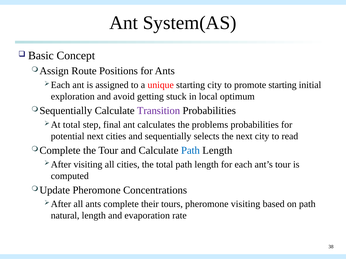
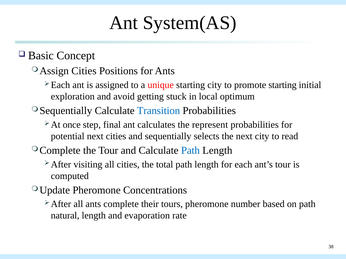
Route at (84, 71): Route -> Cities
Transition colour: purple -> blue
total at (72, 125): total -> once
problems: problems -> represent
pheromone visiting: visiting -> number
